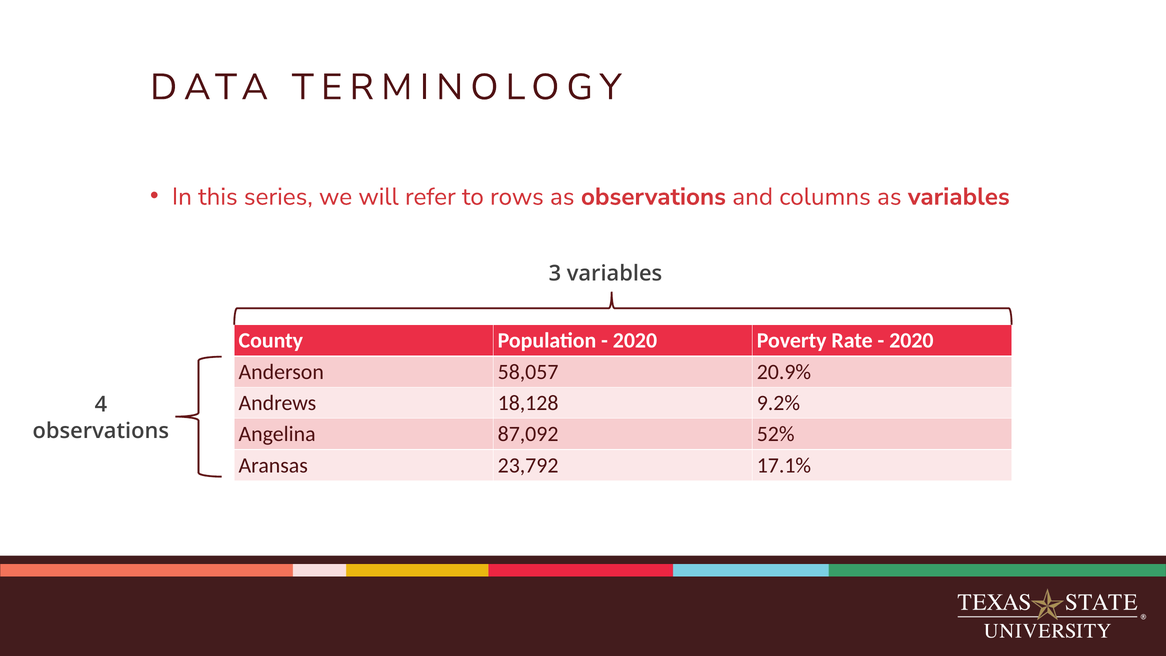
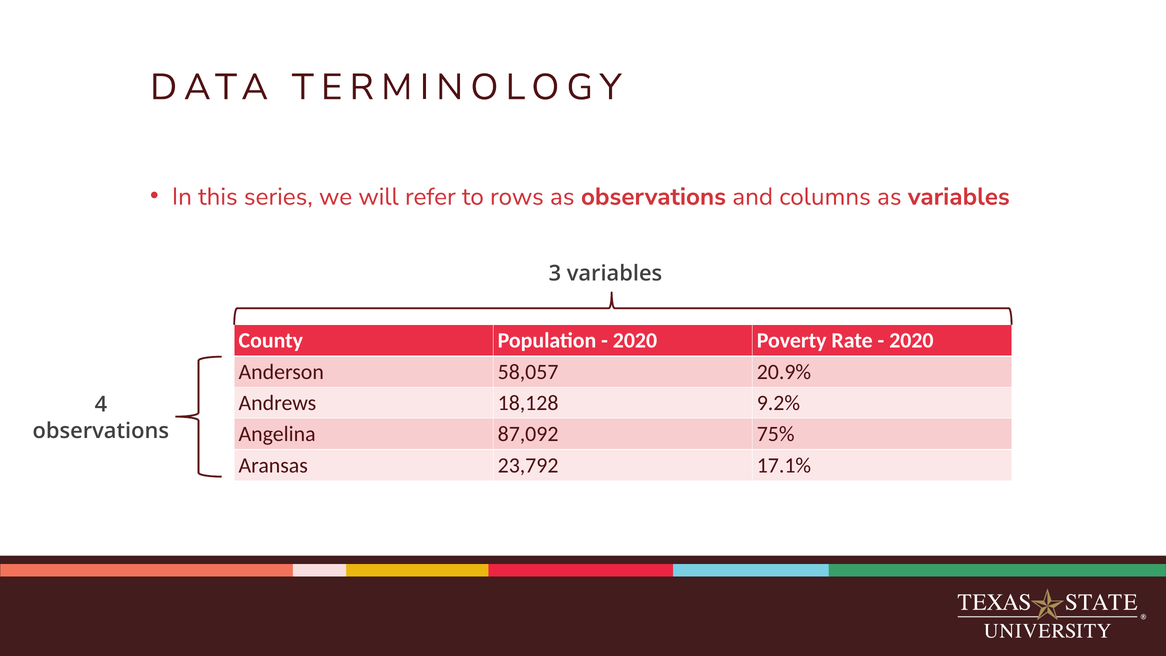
52%: 52% -> 75%
